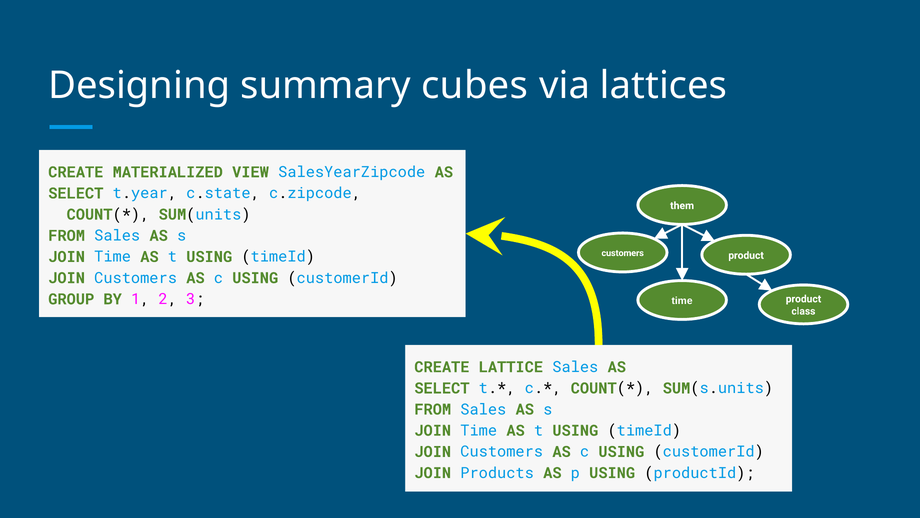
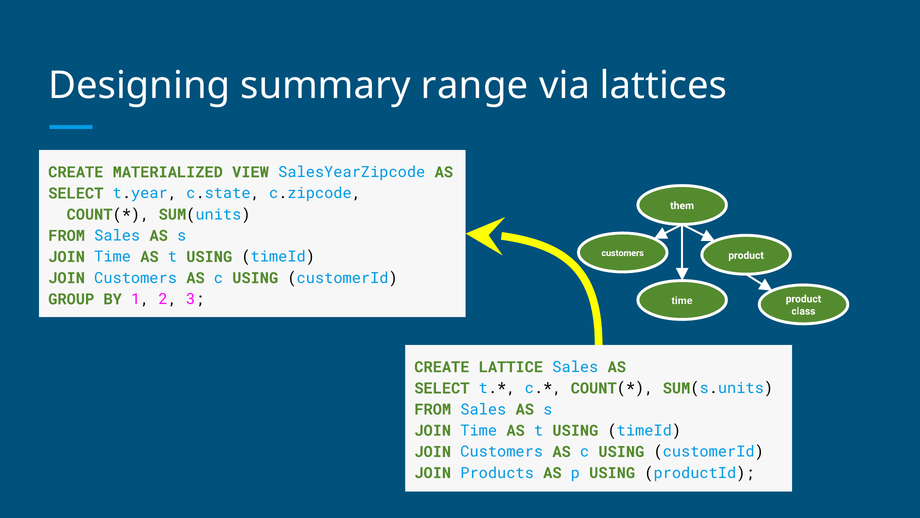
cubes: cubes -> range
